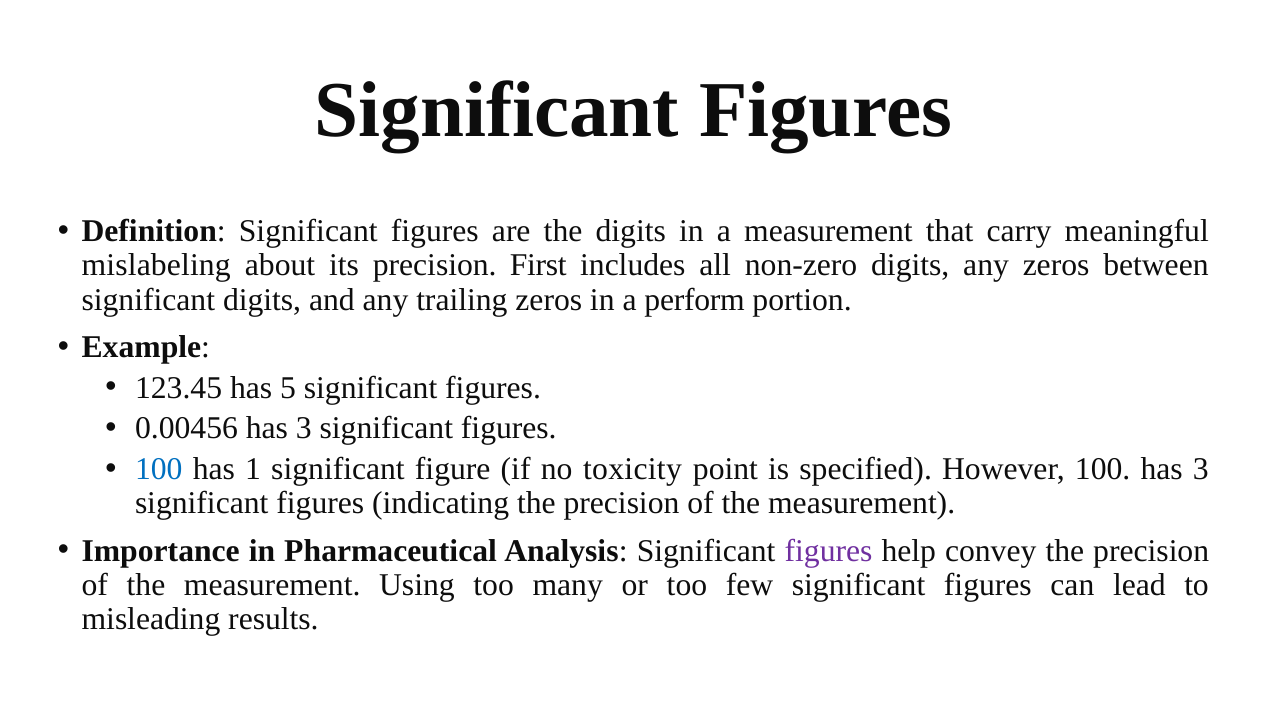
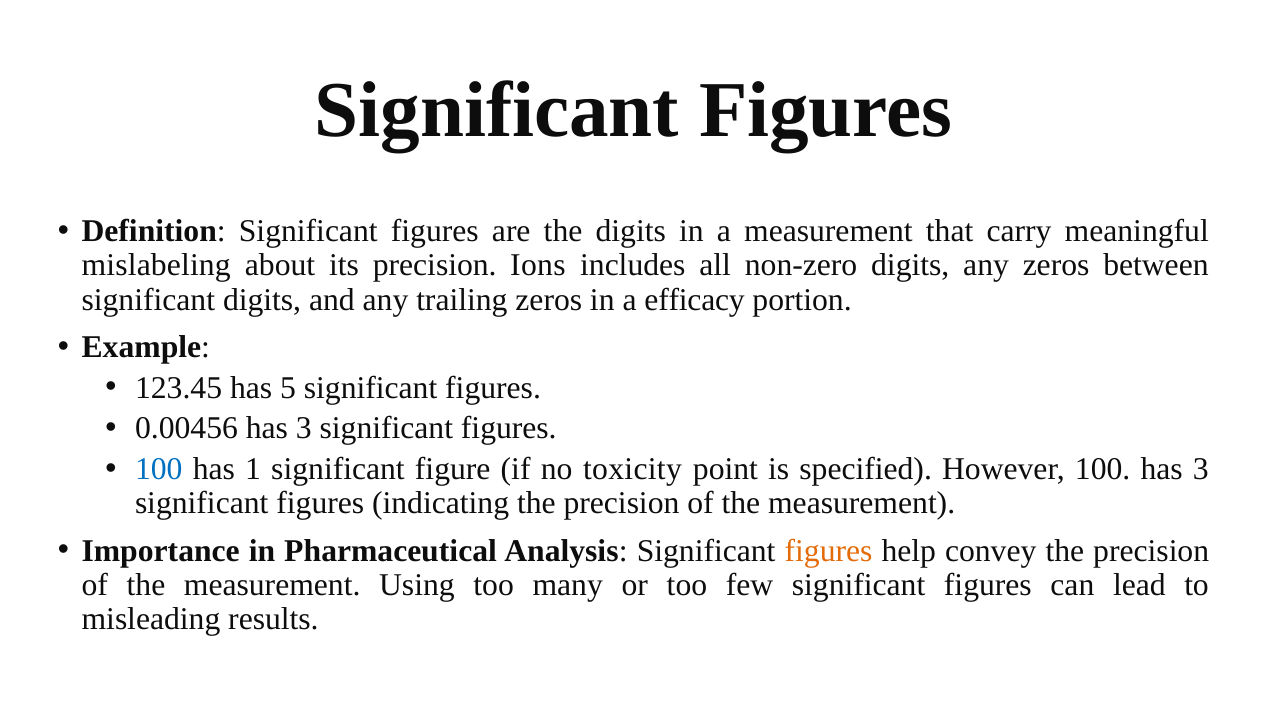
First: First -> Ions
perform: perform -> efficacy
figures at (829, 551) colour: purple -> orange
